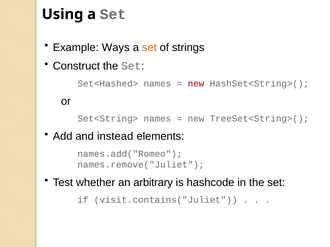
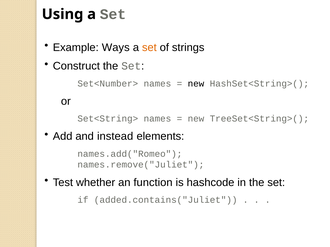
Set<Hashed>: Set<Hashed> -> Set<Number>
new at (196, 84) colour: red -> black
arbitrary: arbitrary -> function
visit.contains("Juliet: visit.contains("Juliet -> added.contains("Juliet
